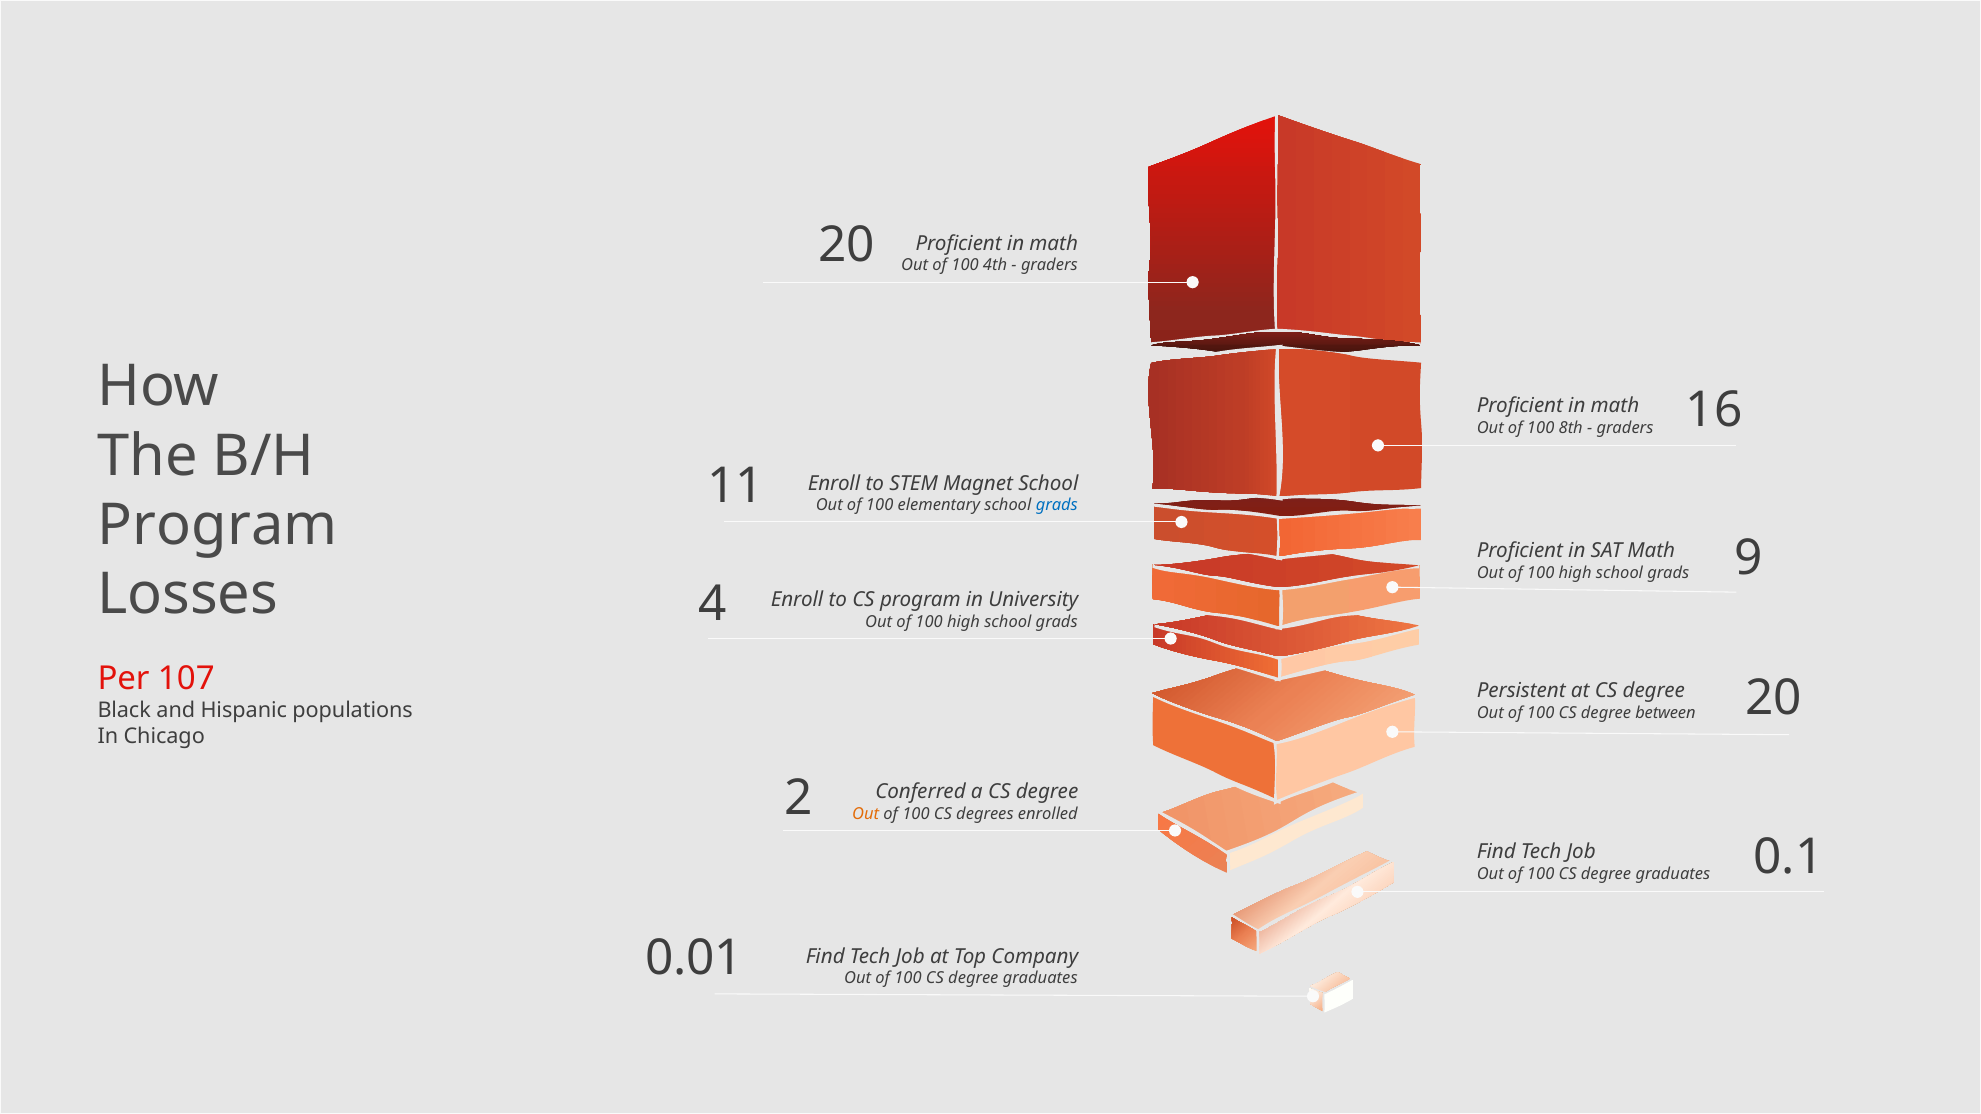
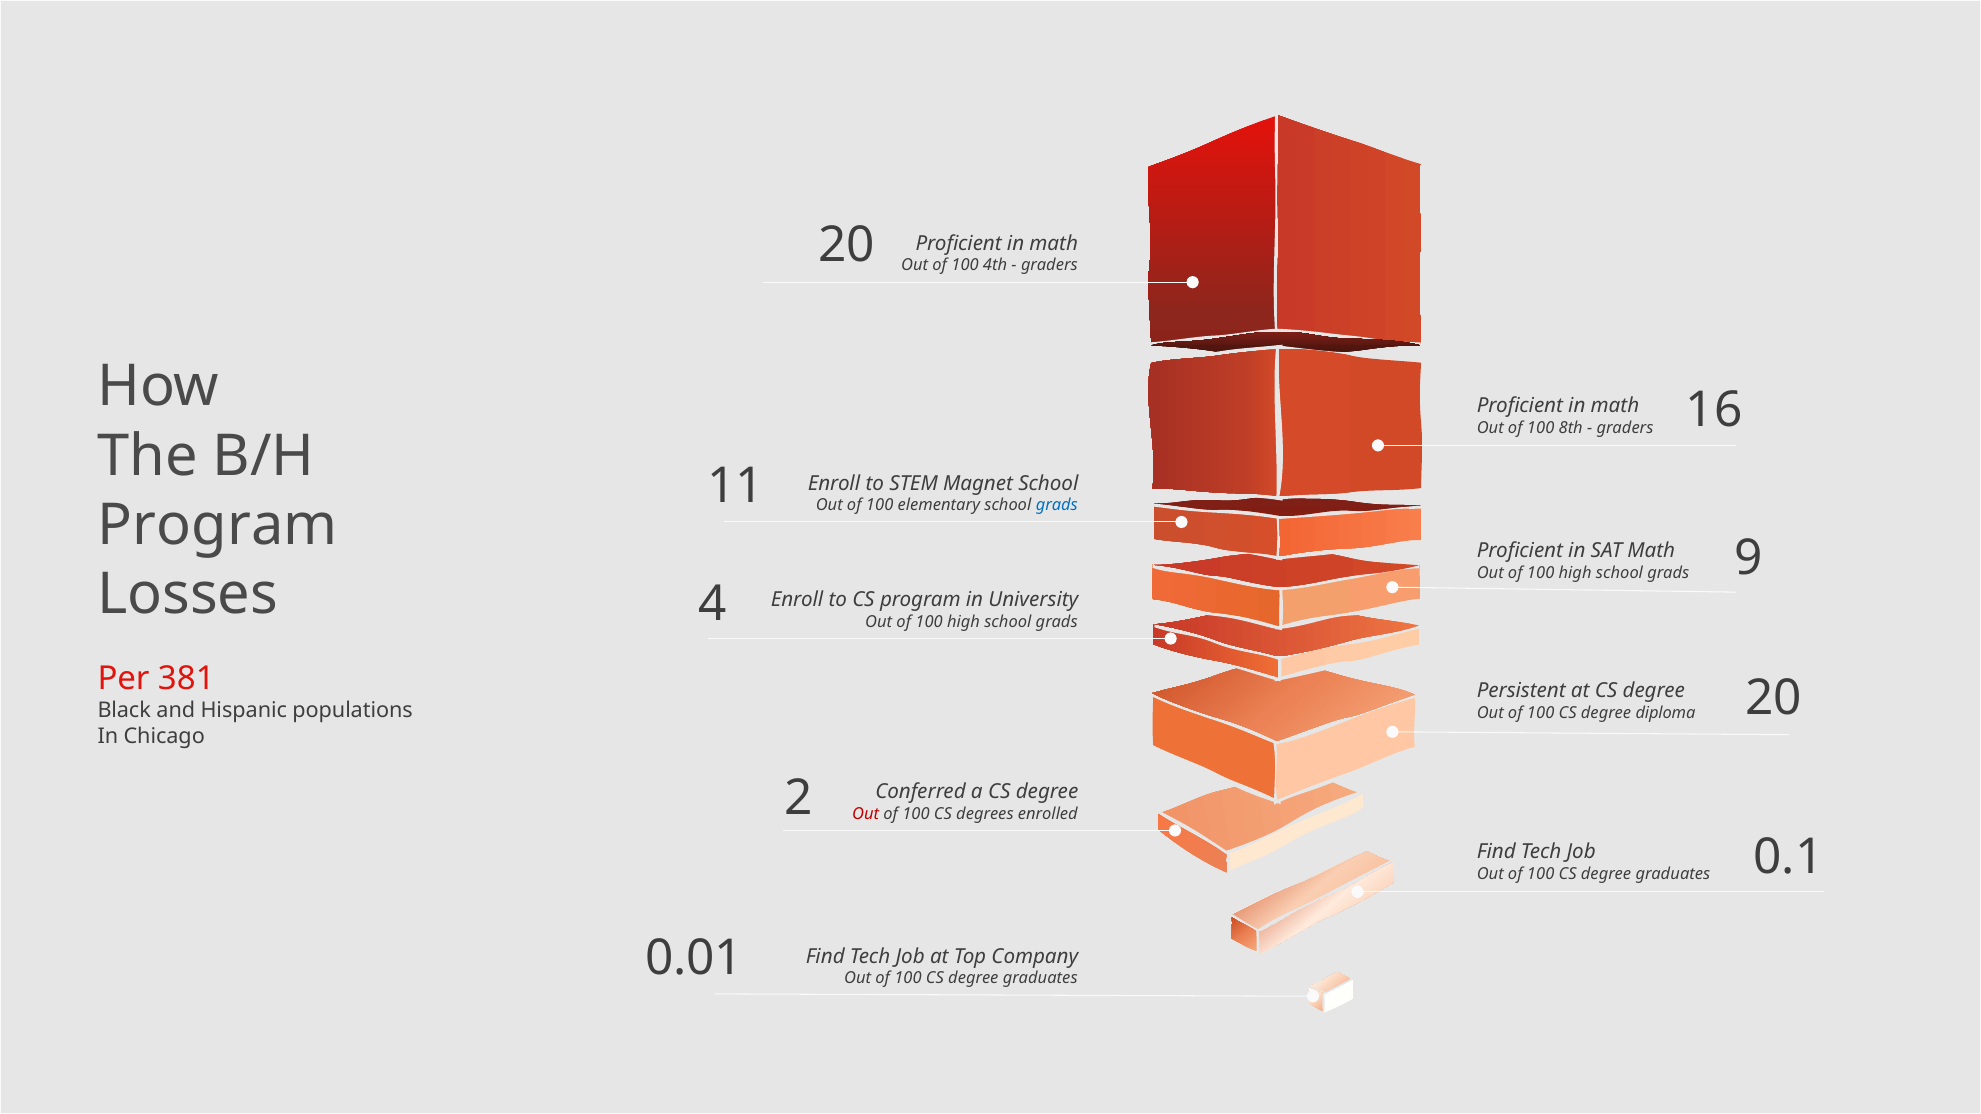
107: 107 -> 381
between: between -> diploma
Out at (866, 814) colour: orange -> red
